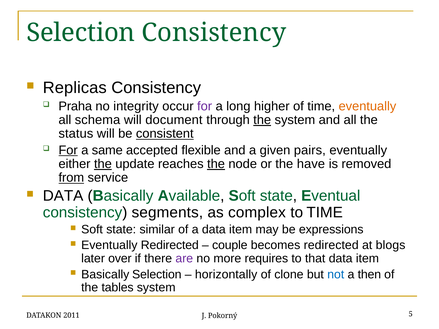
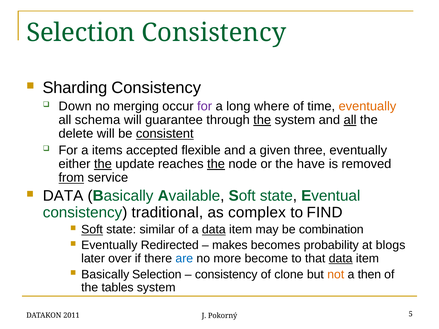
Replicas: Replicas -> Sharding
Praha: Praha -> Down
integrity: integrity -> merging
higher: higher -> where
document: document -> guarantee
all at (350, 120) underline: none -> present
status: status -> delete
For at (68, 150) underline: present -> none
same: same -> items
pairs: pairs -> three
segments: segments -> traditional
to TIME: TIME -> FIND
Soft at (92, 230) underline: none -> present
data at (214, 230) underline: none -> present
expressions: expressions -> combination
couple: couple -> makes
becomes redirected: redirected -> probability
are colour: purple -> blue
requires: requires -> become
data at (341, 259) underline: none -> present
horizontally at (226, 275): horizontally -> consistency
not colour: blue -> orange
